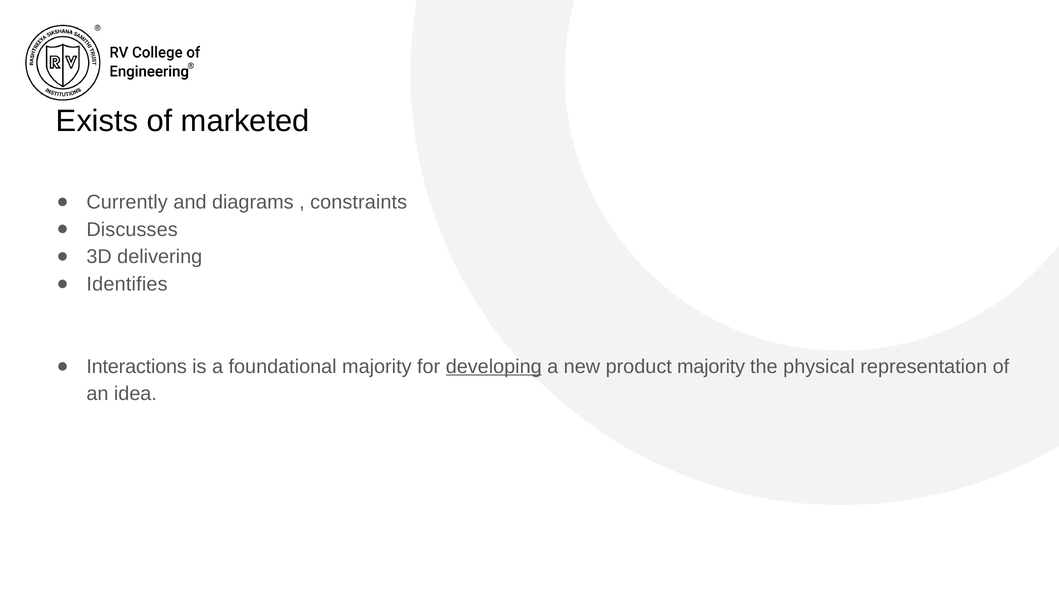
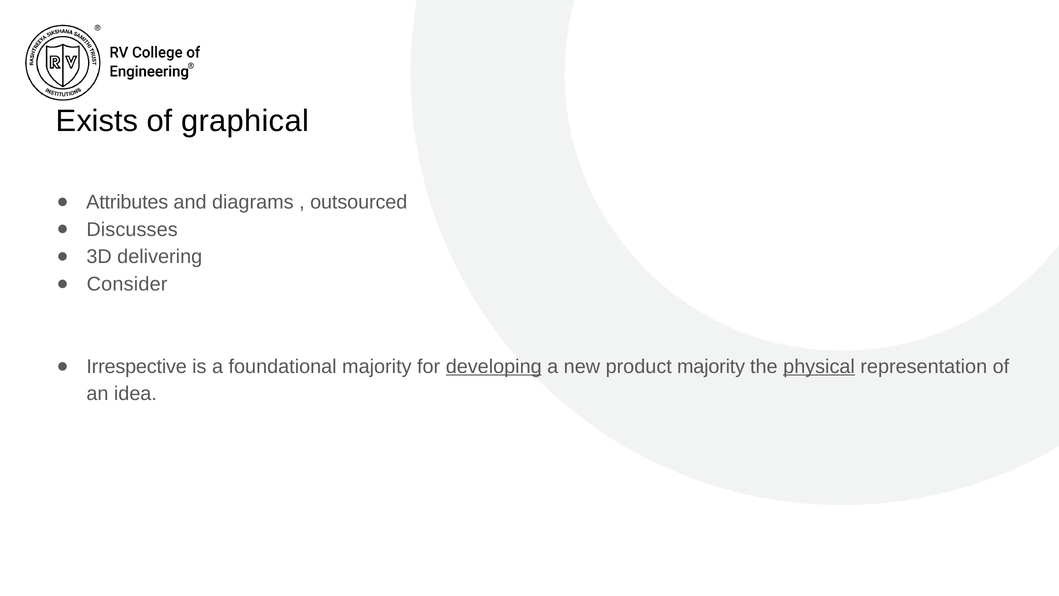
marketed: marketed -> graphical
Currently: Currently -> Attributes
constraints: constraints -> outsourced
Identifies: Identifies -> Consider
Interactions: Interactions -> Irrespective
physical underline: none -> present
